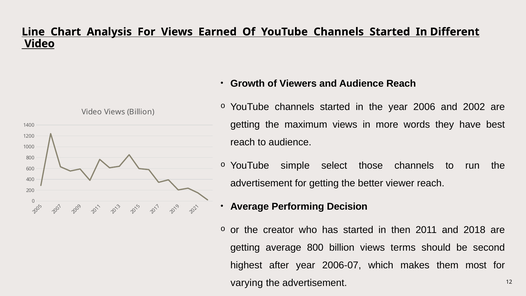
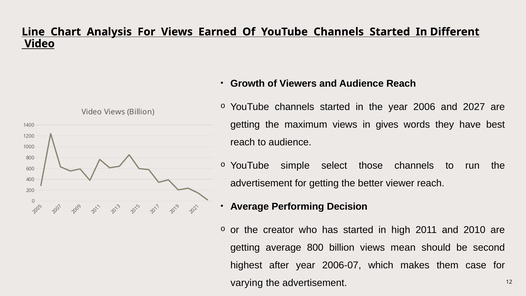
2002: 2002 -> 2027
more: more -> gives
then: then -> high
2018: 2018 -> 2010
terms: terms -> mean
most: most -> case
